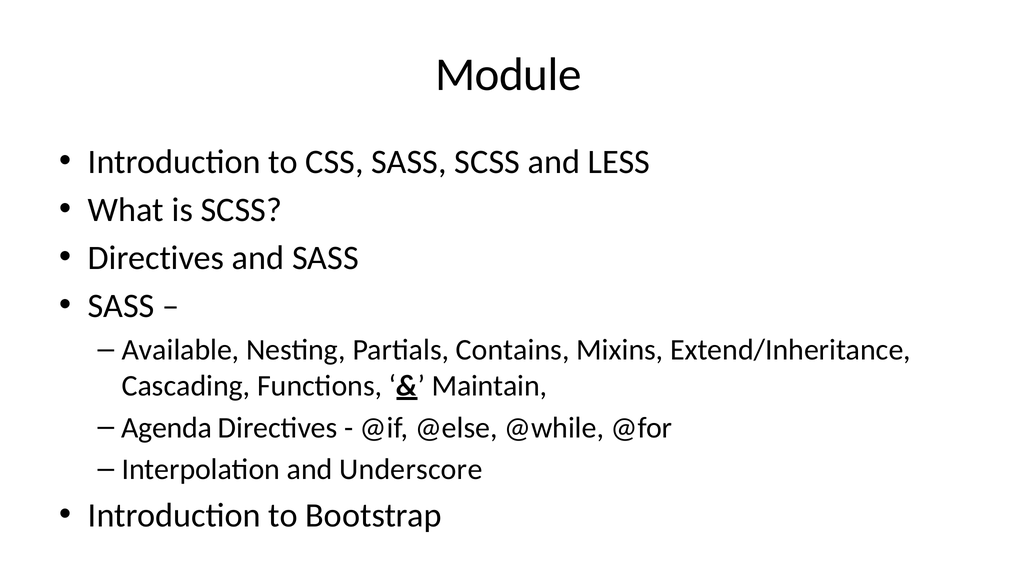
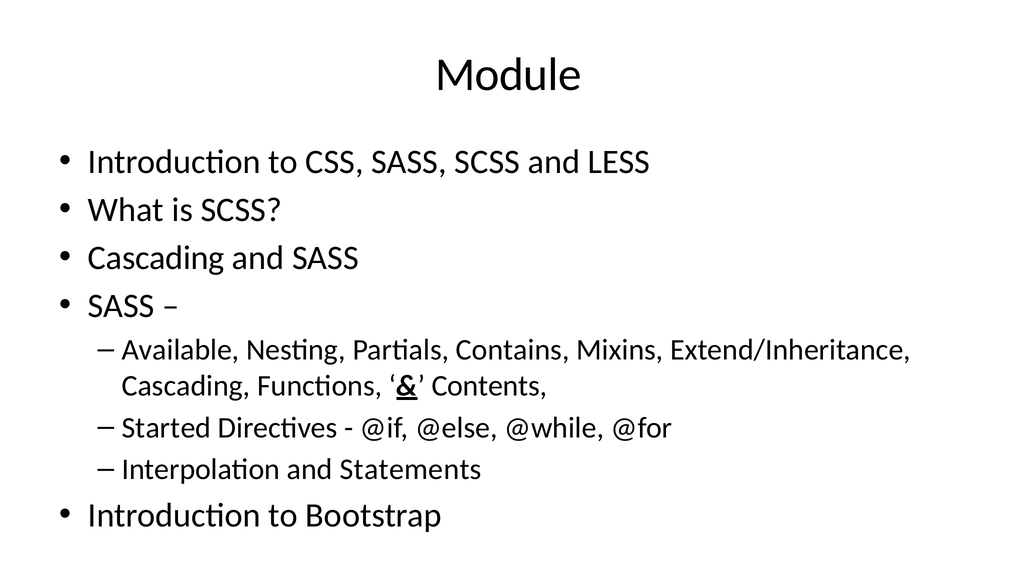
Directives at (156, 258): Directives -> Cascading
Maintain: Maintain -> Contents
Agenda: Agenda -> Started
Underscore: Underscore -> Statements
